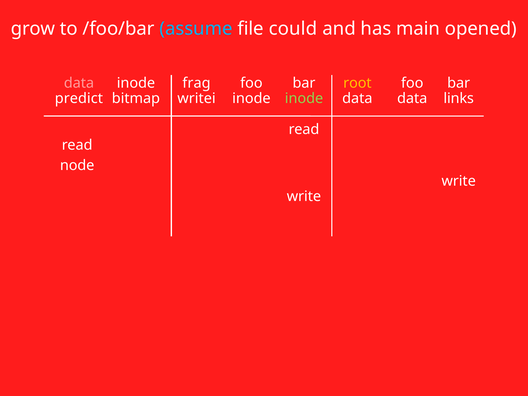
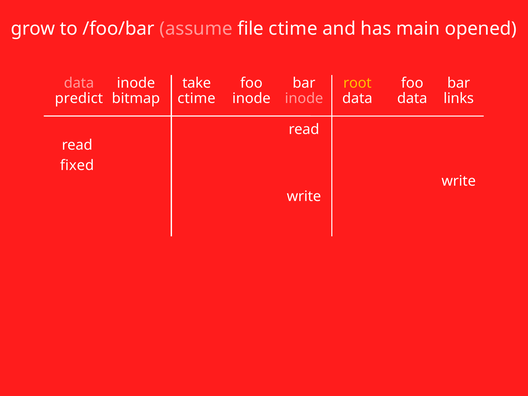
assume colour: light blue -> pink
file could: could -> ctime
frag: frag -> take
bitmap writei: writei -> ctime
inode at (304, 99) colour: light green -> pink
node: node -> fixed
